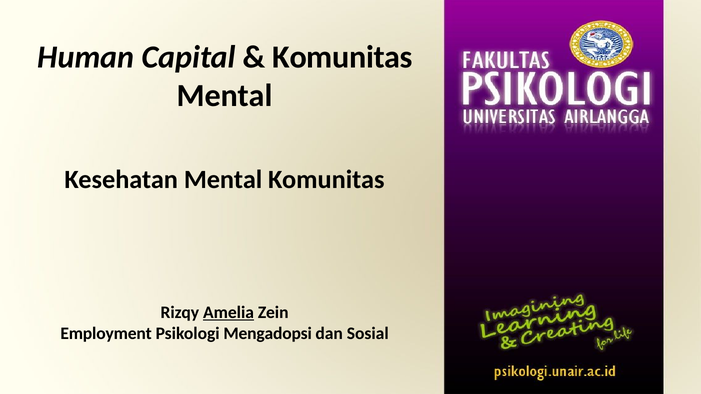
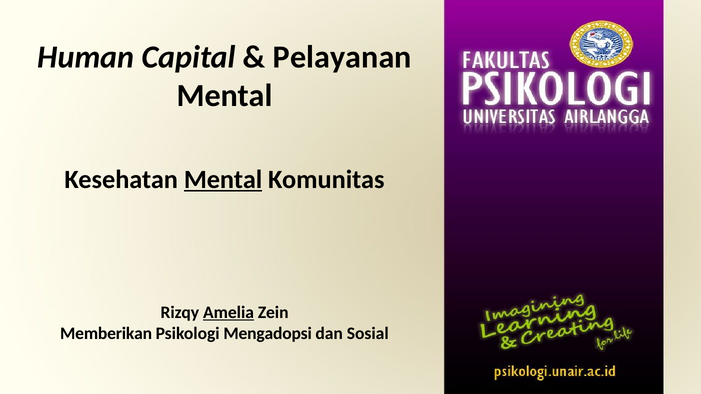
Komunitas at (342, 57): Komunitas -> Pelayanan
Mental at (223, 180) underline: none -> present
Employment: Employment -> Memberikan
